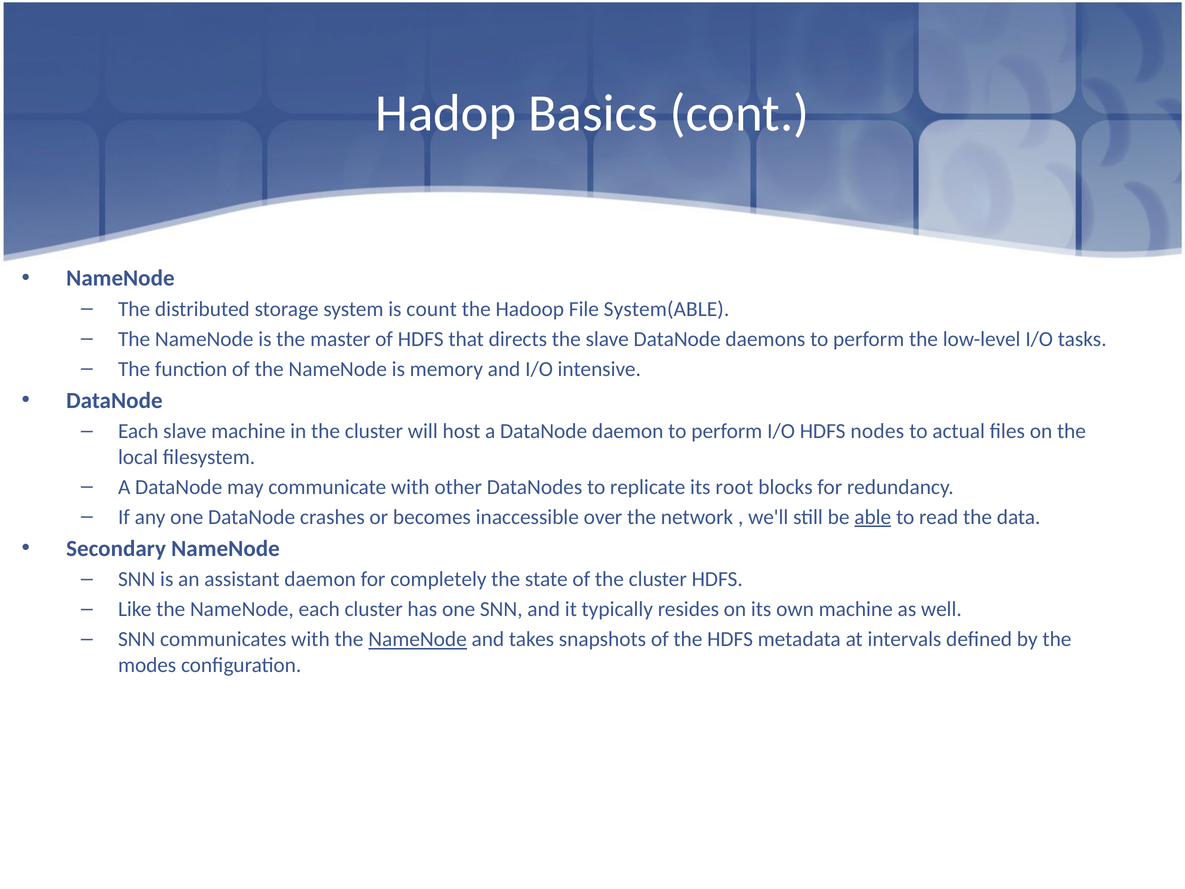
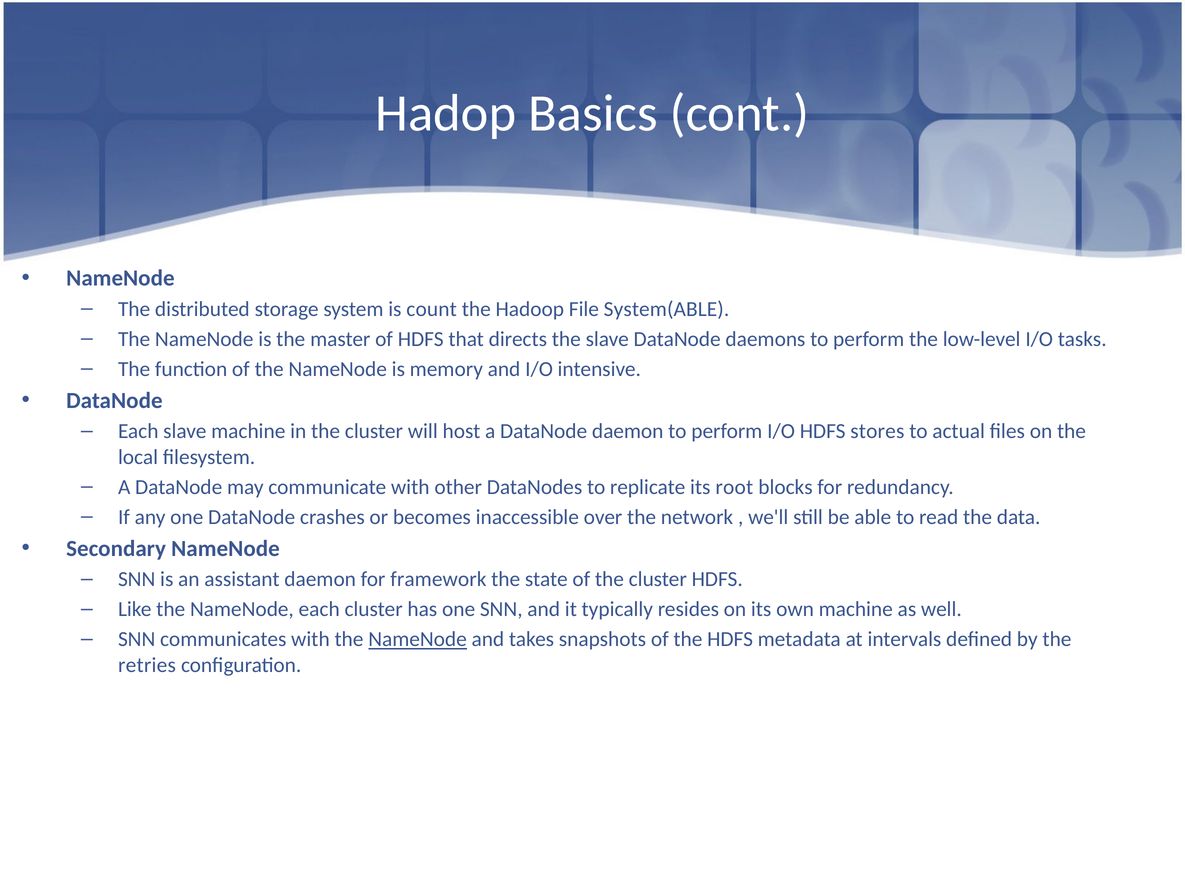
nodes: nodes -> stores
able underline: present -> none
completely: completely -> framework
modes: modes -> retries
